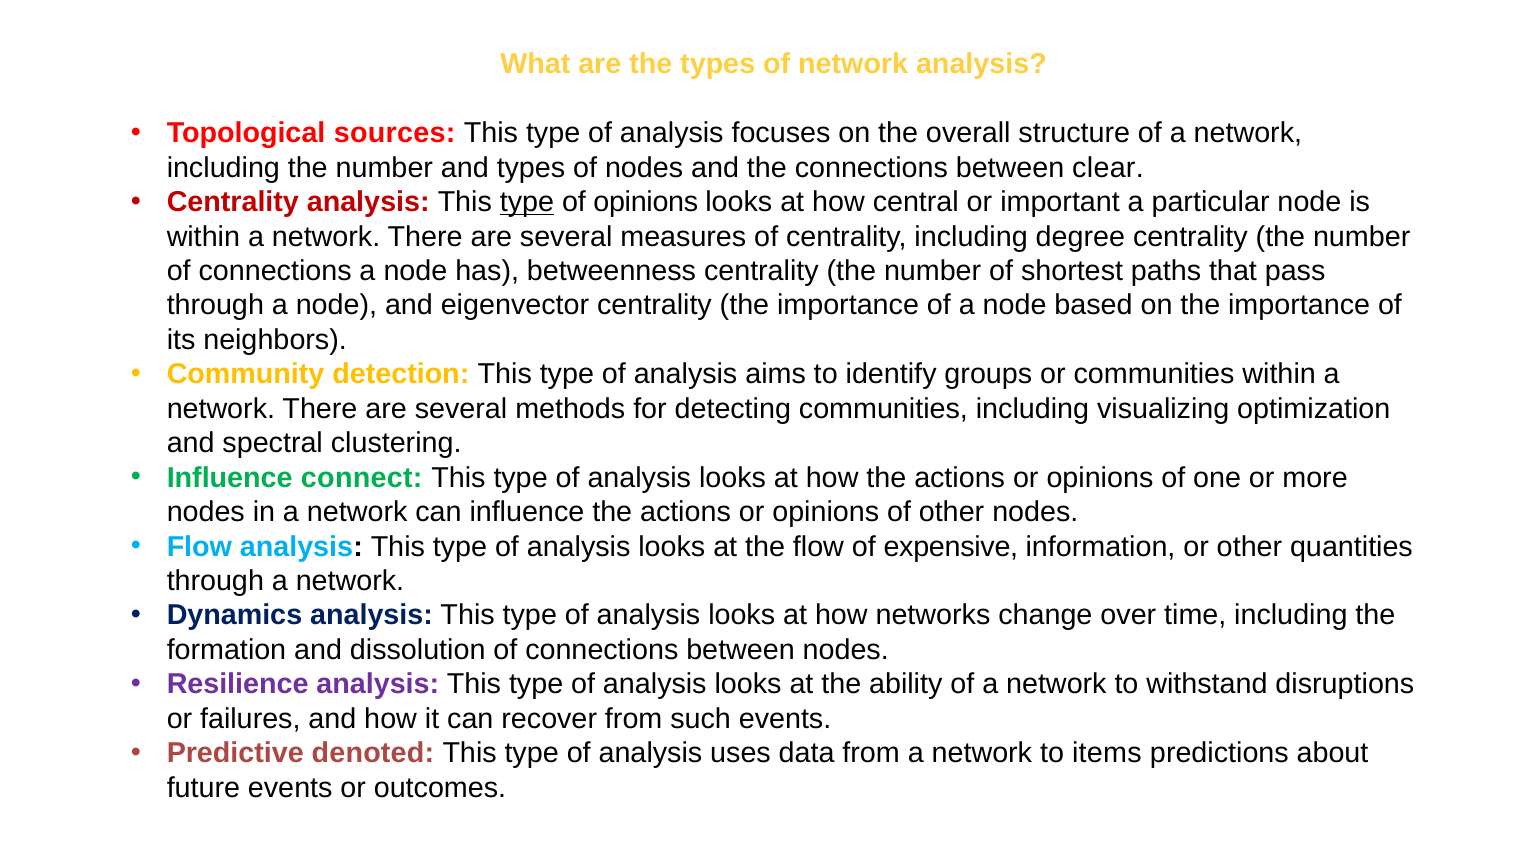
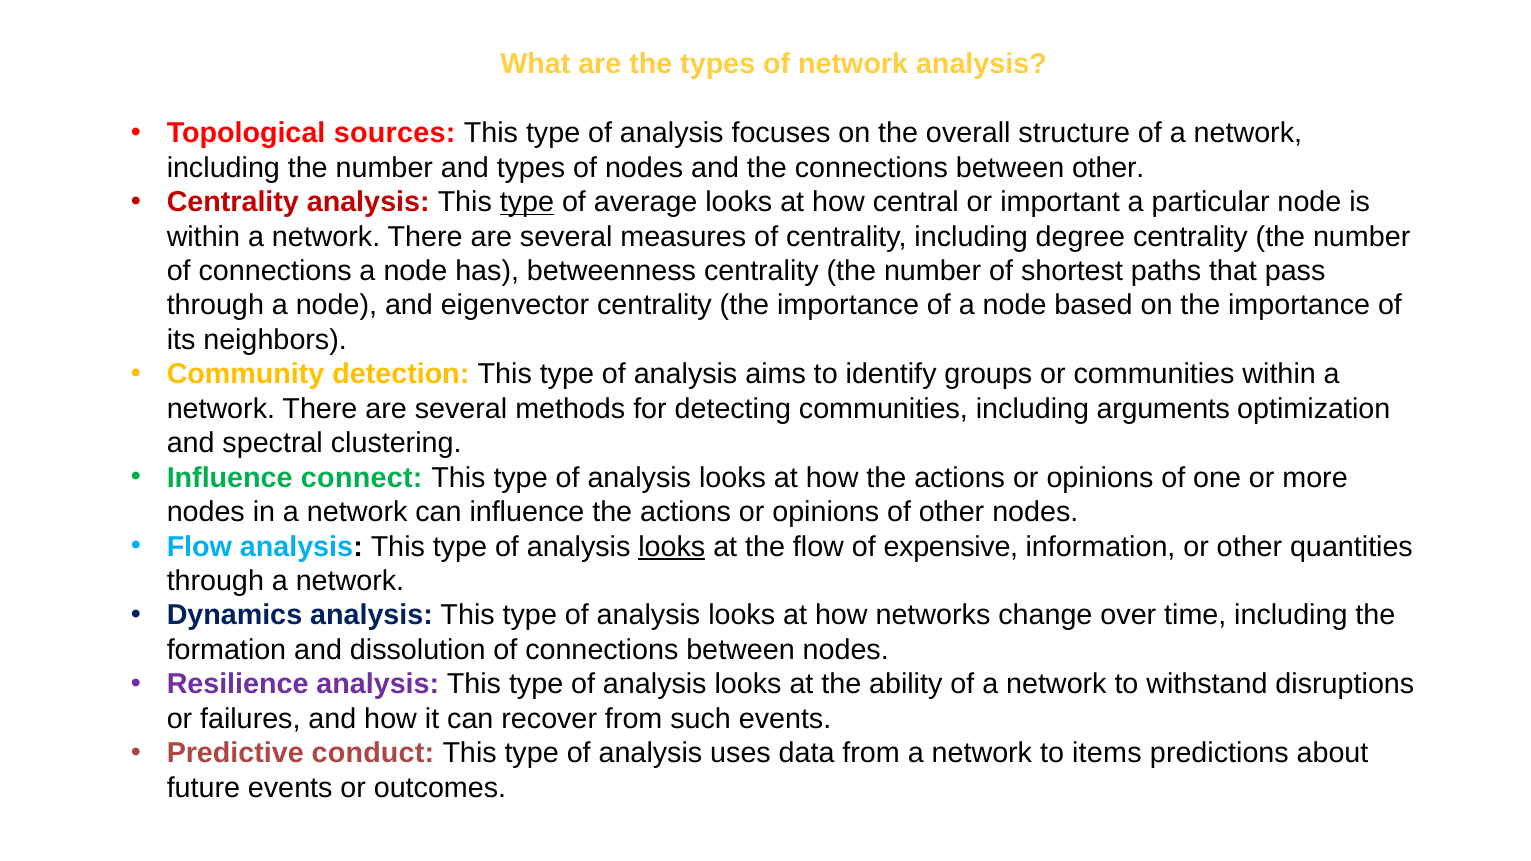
between clear: clear -> other
of opinions: opinions -> average
visualizing: visualizing -> arguments
looks at (672, 547) underline: none -> present
denoted: denoted -> conduct
